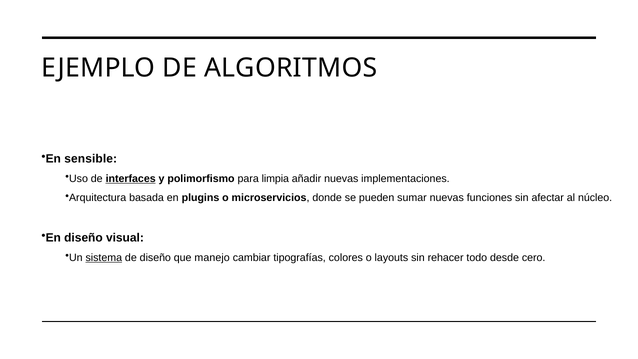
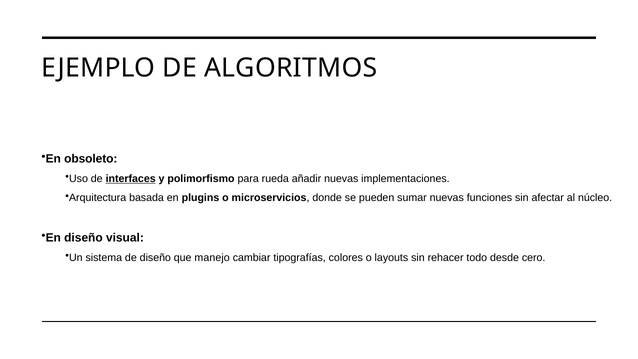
sensible: sensible -> obsoleto
limpia: limpia -> rueda
sistema underline: present -> none
